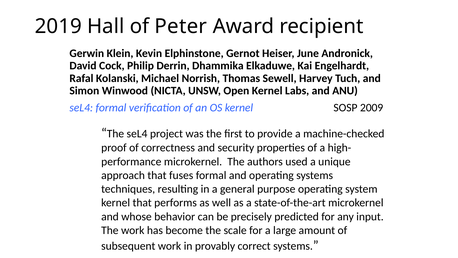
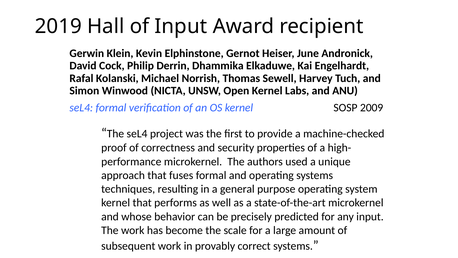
of Peter: Peter -> Input
